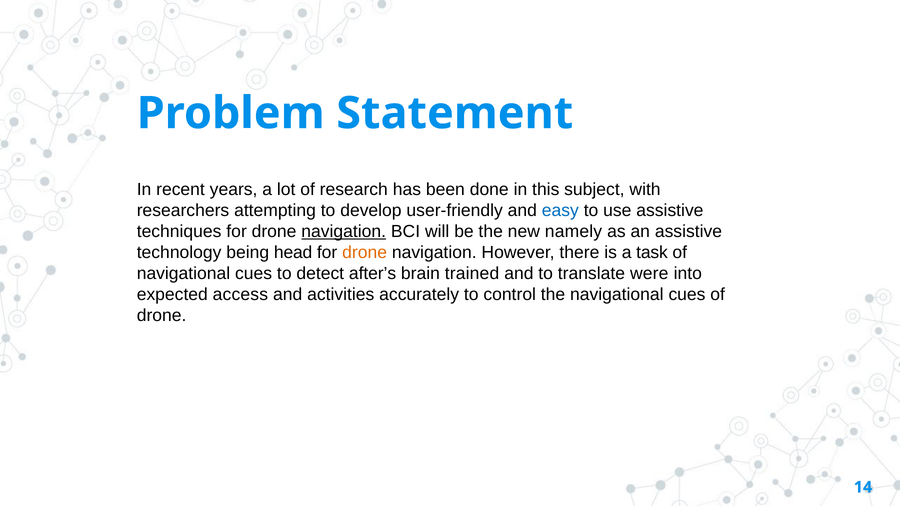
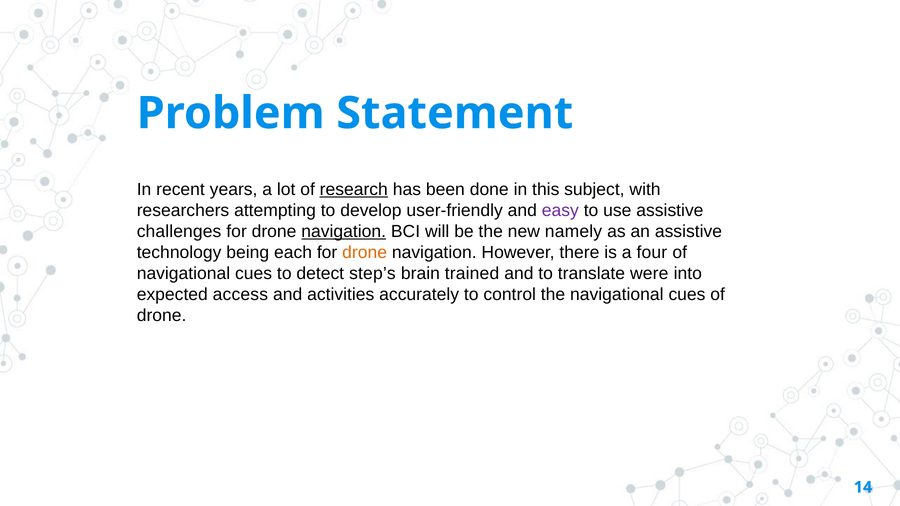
research underline: none -> present
easy colour: blue -> purple
techniques: techniques -> challenges
head: head -> each
task: task -> four
after’s: after’s -> step’s
